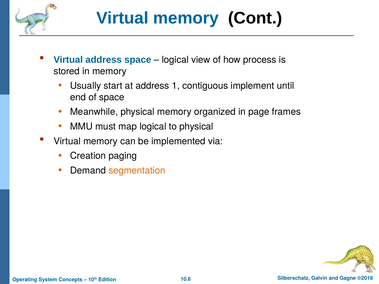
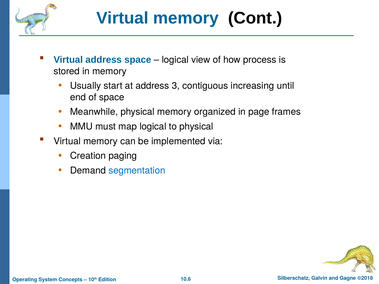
1: 1 -> 3
implement: implement -> increasing
segmentation colour: orange -> blue
